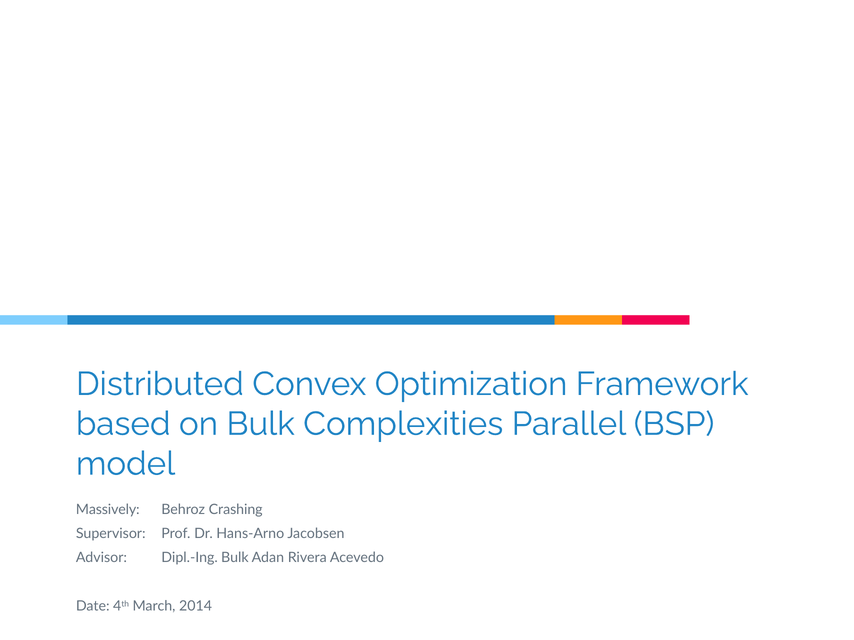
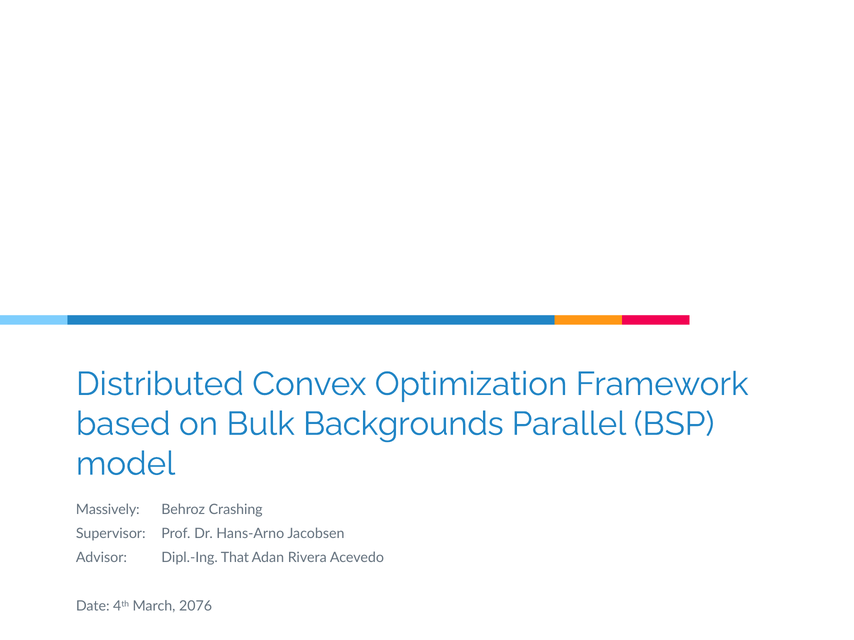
Complexities: Complexities -> Backgrounds
Dipl.-Ing Bulk: Bulk -> That
2014: 2014 -> 2076
